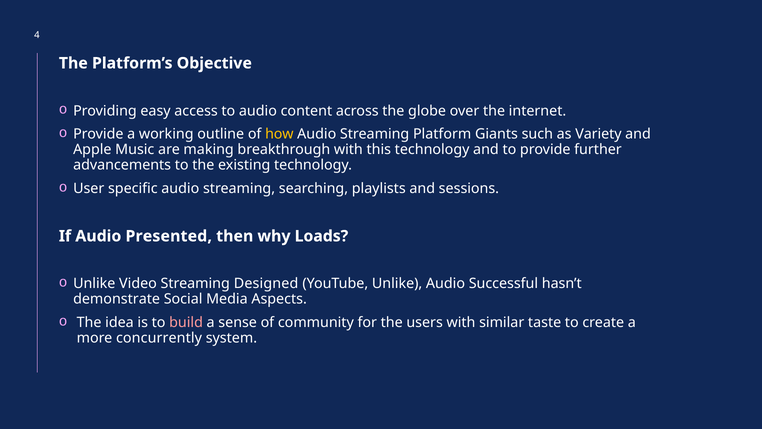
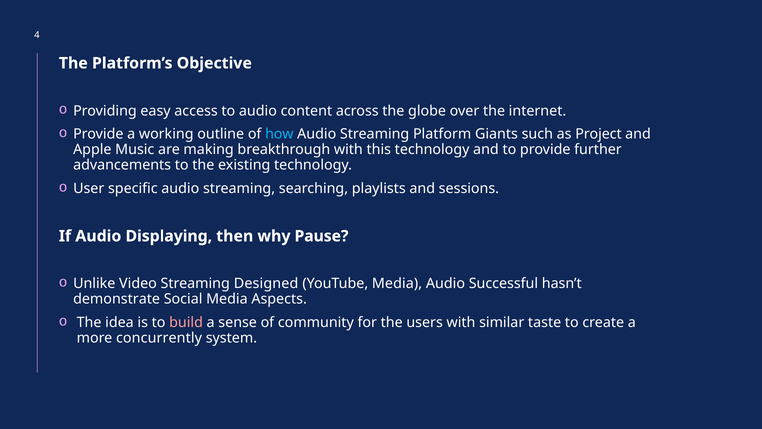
how colour: yellow -> light blue
Variety: Variety -> Project
Presented: Presented -> Displaying
Loads: Loads -> Pause
YouTube Unlike: Unlike -> Media
